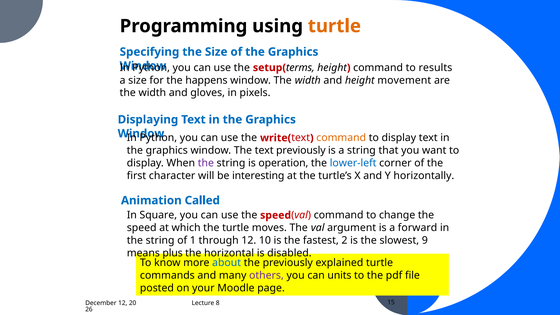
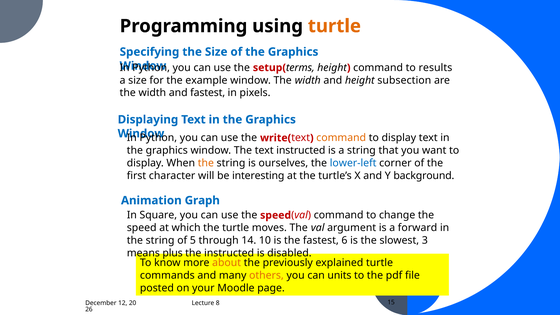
happens: happens -> example
movement: movement -> subsection
and gloves: gloves -> fastest
text previously: previously -> instructed
the at (206, 163) colour: purple -> orange
operation: operation -> ourselves
horizontally: horizontally -> background
Called: Called -> Graph
1: 1 -> 5
through 12: 12 -> 14
2: 2 -> 6
9: 9 -> 3
the horizontal: horizontal -> instructed
about colour: blue -> orange
others colour: purple -> orange
